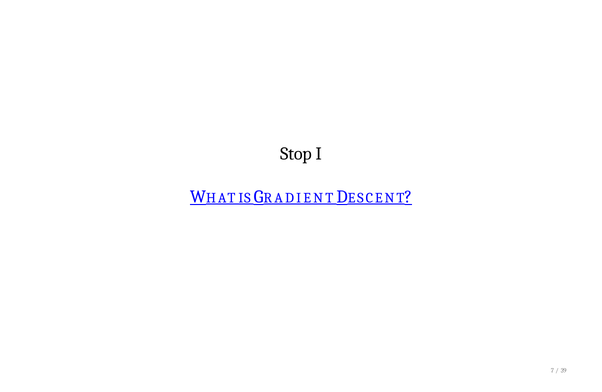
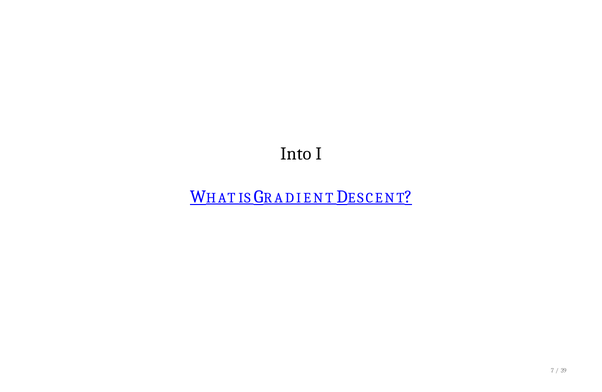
Stop: Stop -> Into
